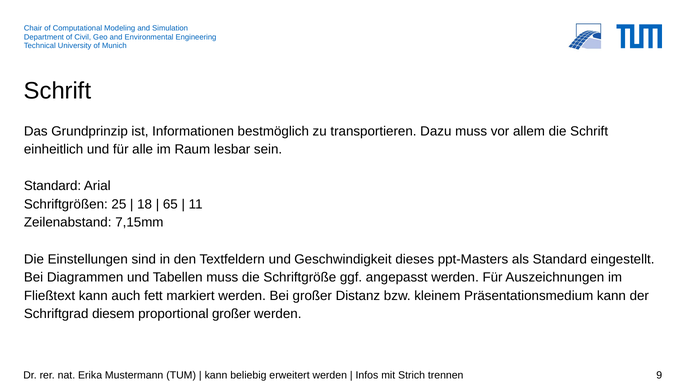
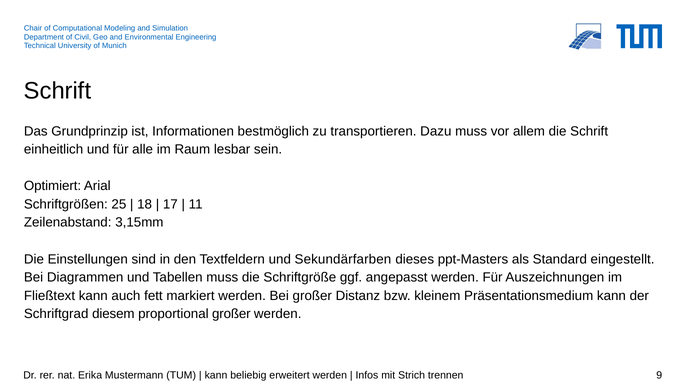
Standard at (53, 186): Standard -> Optimiert
65: 65 -> 17
7,15mm: 7,15mm -> 3,15mm
Geschwindigkeit: Geschwindigkeit -> Sekundärfarben
